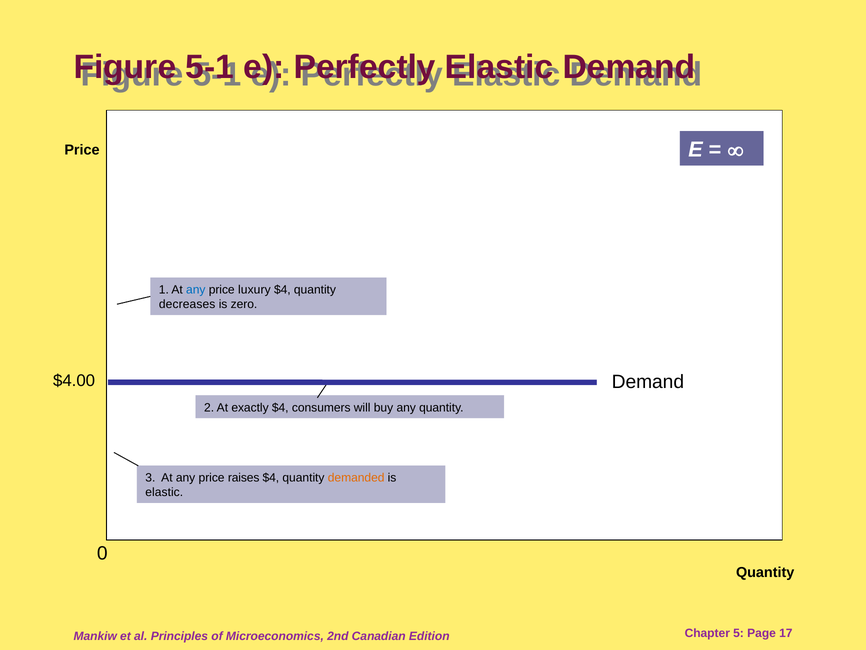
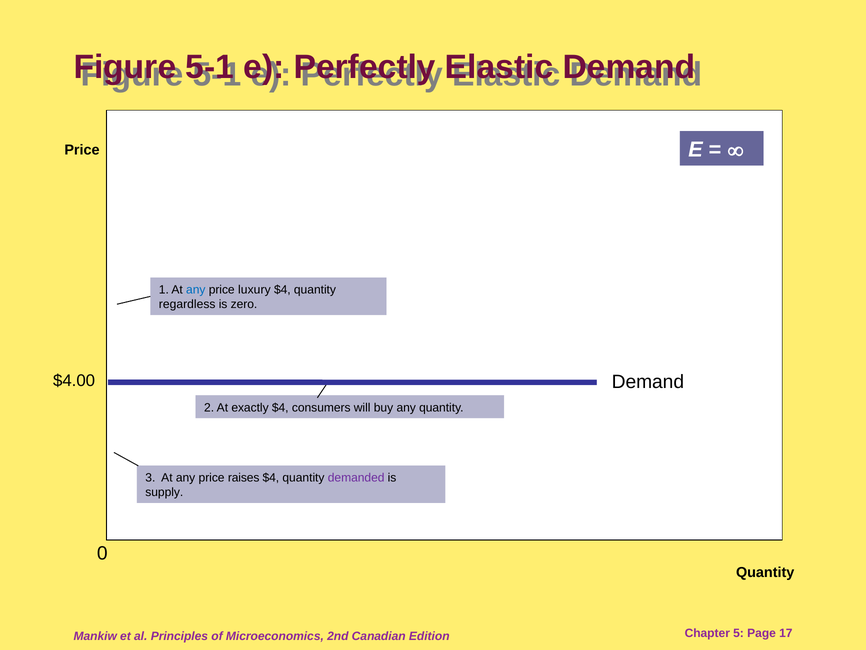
decreases: decreases -> regardless
demanded colour: orange -> purple
elastic at (164, 492): elastic -> supply
